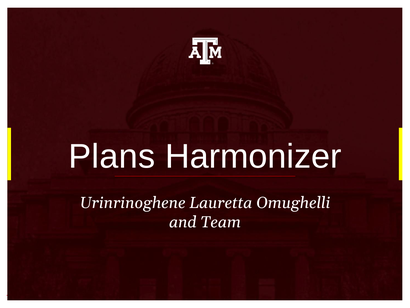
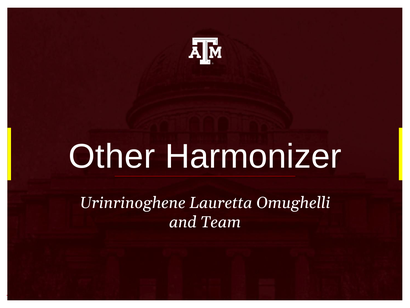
Plans: Plans -> Other
